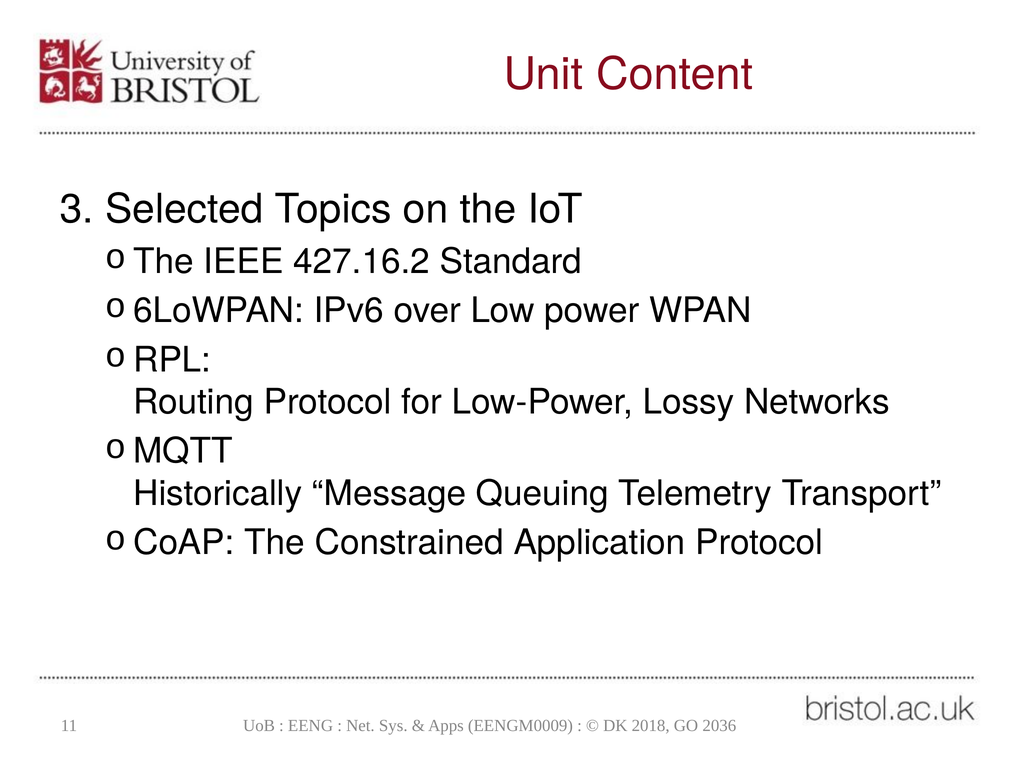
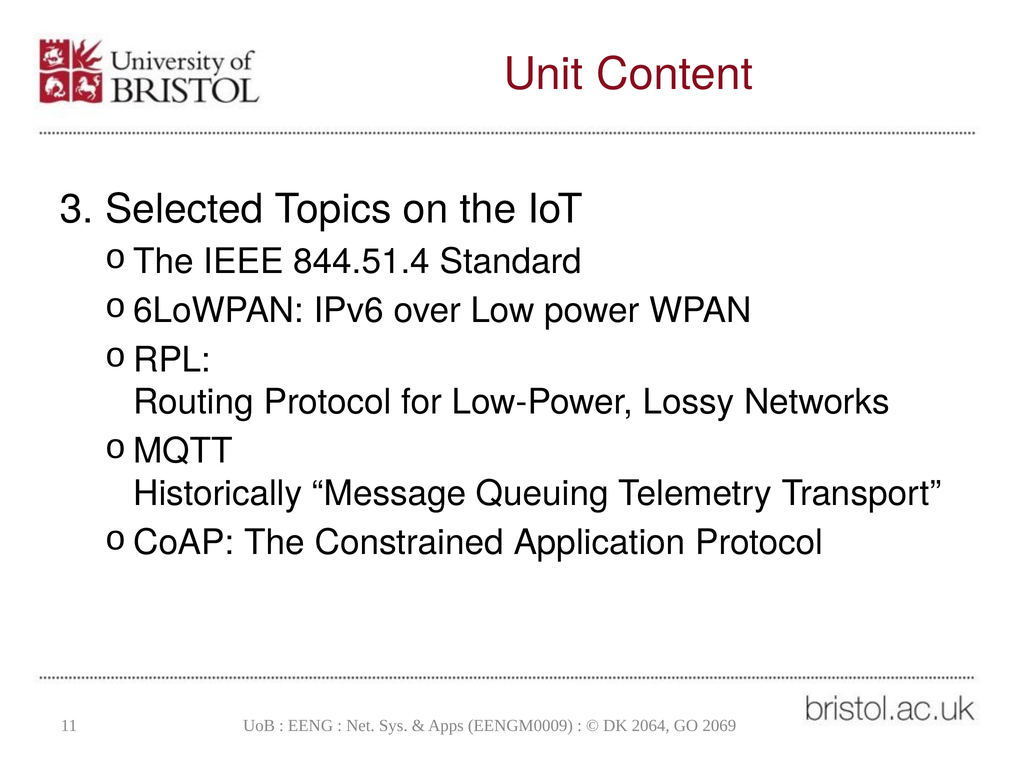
427.16.2: 427.16.2 -> 844.51.4
2018: 2018 -> 2064
2036: 2036 -> 2069
